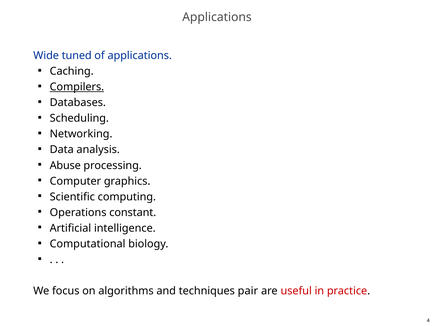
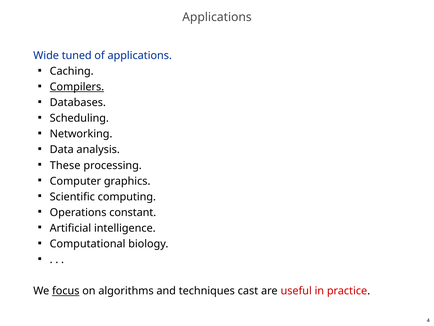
Abuse: Abuse -> These
focus underline: none -> present
pair: pair -> cast
